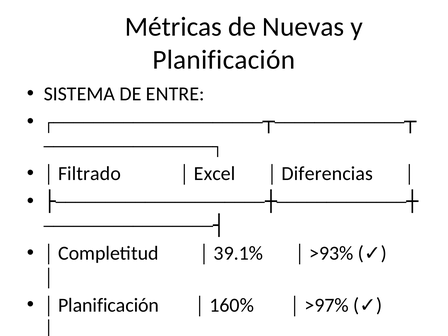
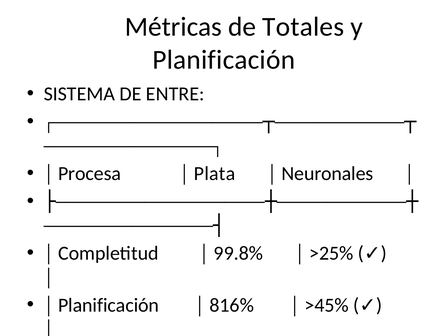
Nuevas: Nuevas -> Totales
Filtrado: Filtrado -> Procesa
Excel: Excel -> Plata
Diferencias: Diferencias -> Neuronales
39.1% at (238, 253): 39.1% -> 99.8%
>93%: >93% -> >25%
160%: 160% -> 816%
>97%: >97% -> >45%
